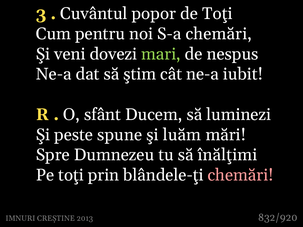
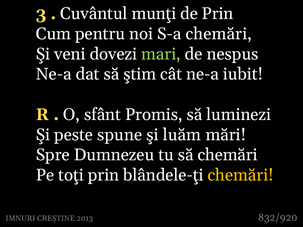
popor: popor -> munţi
de Toţi: Toţi -> Prin
Ducem: Ducem -> Promis
să înălţimi: înălţimi -> chemări
chemări at (241, 175) colour: pink -> yellow
